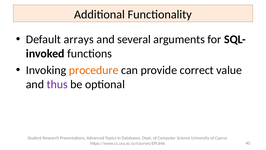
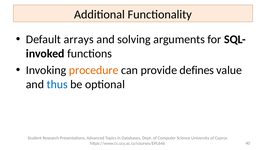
several: several -> solving
correct: correct -> defines
thus colour: purple -> blue
